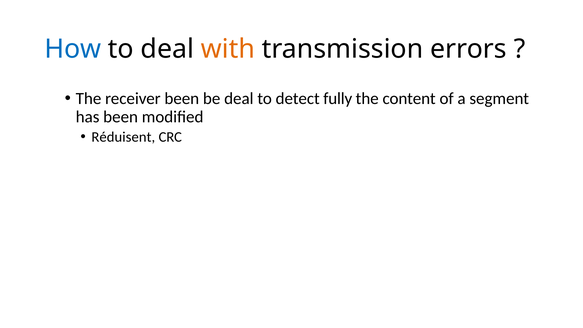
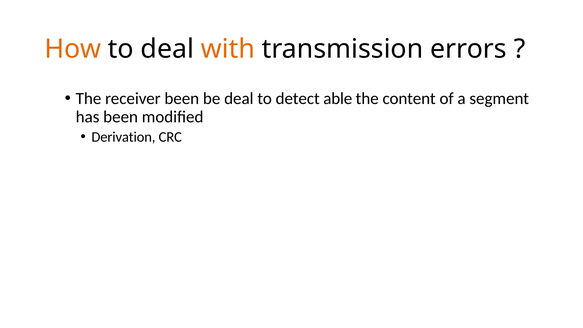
How colour: blue -> orange
fully: fully -> able
Réduisent: Réduisent -> Derivation
